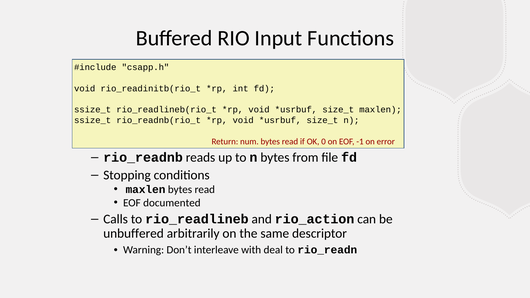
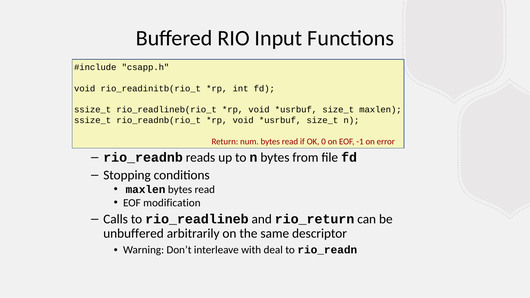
documented: documented -> modification
rio_action: rio_action -> rio_return
